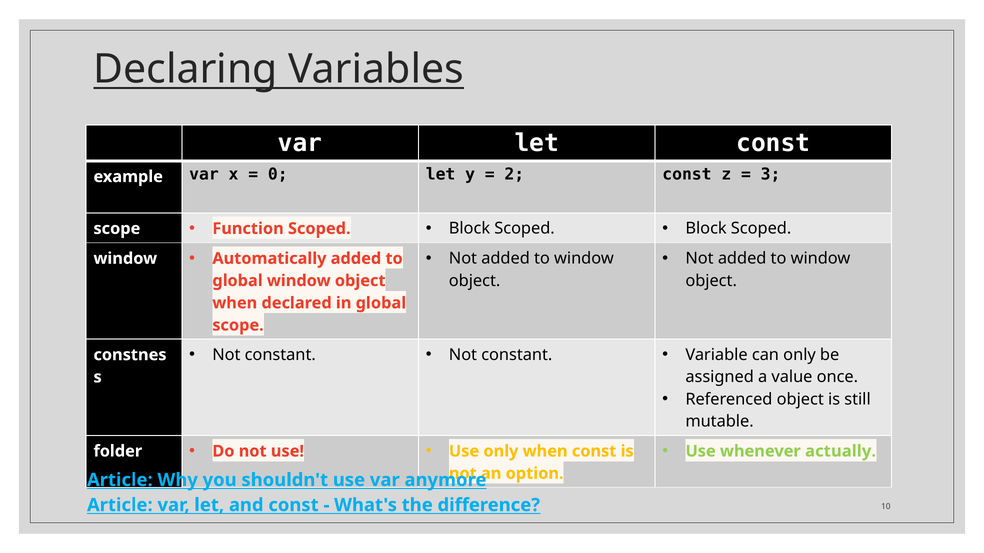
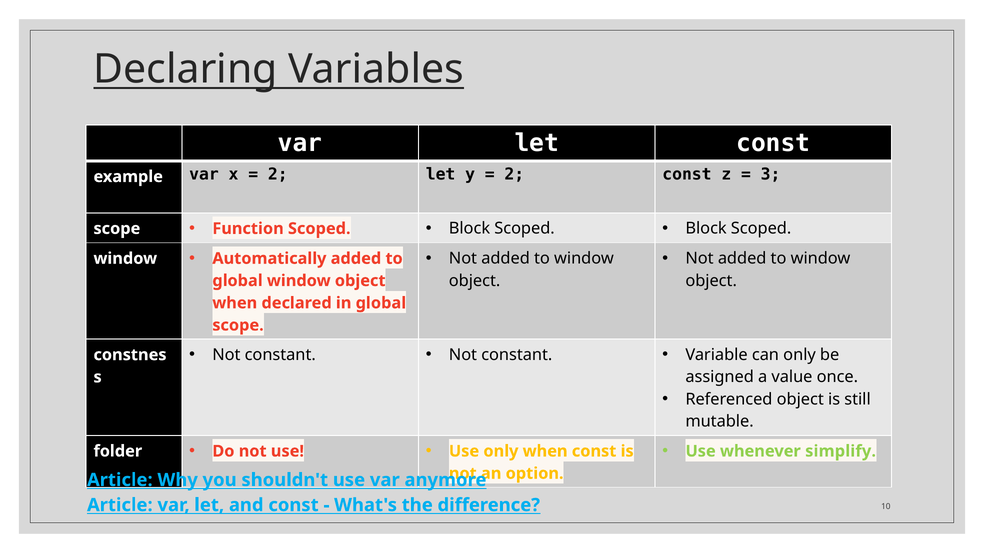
0 at (278, 175): 0 -> 2
actually: actually -> simplify
